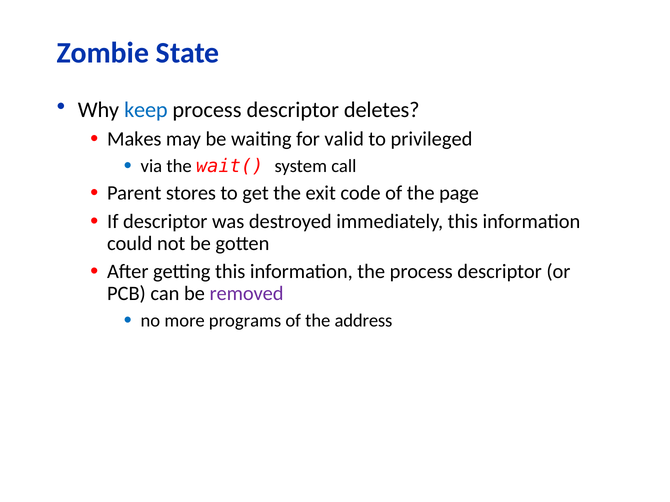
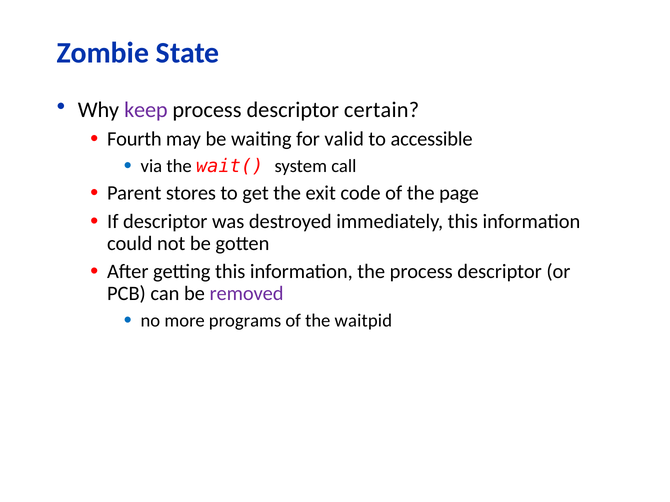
keep colour: blue -> purple
deletes: deletes -> certain
Makes: Makes -> Fourth
privileged: privileged -> accessible
address: address -> waitpid
